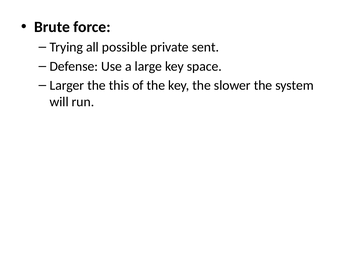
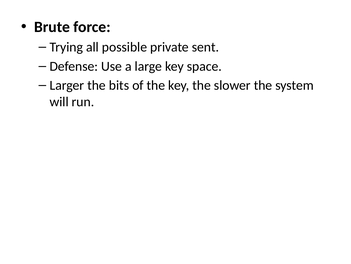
this: this -> bits
